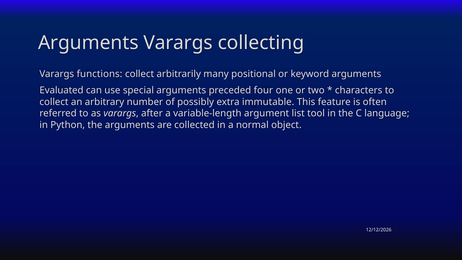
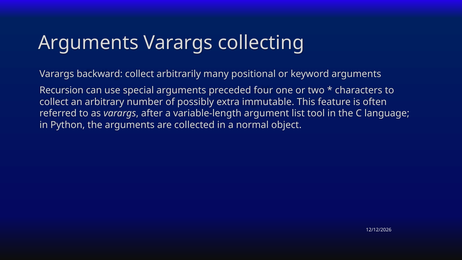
functions: functions -> backward
Evaluated: Evaluated -> Recursion
